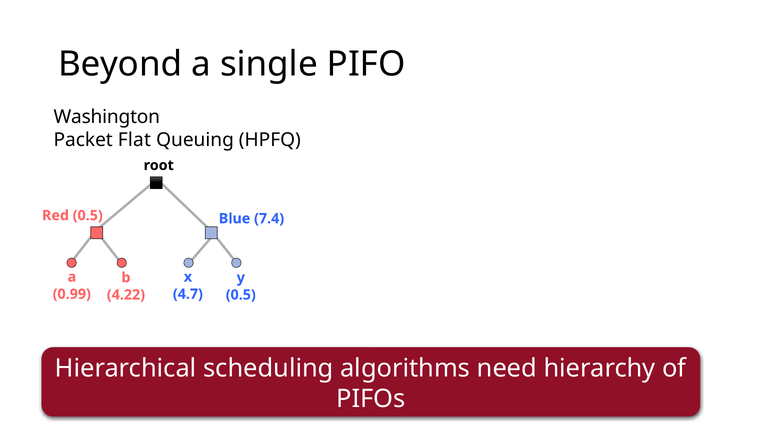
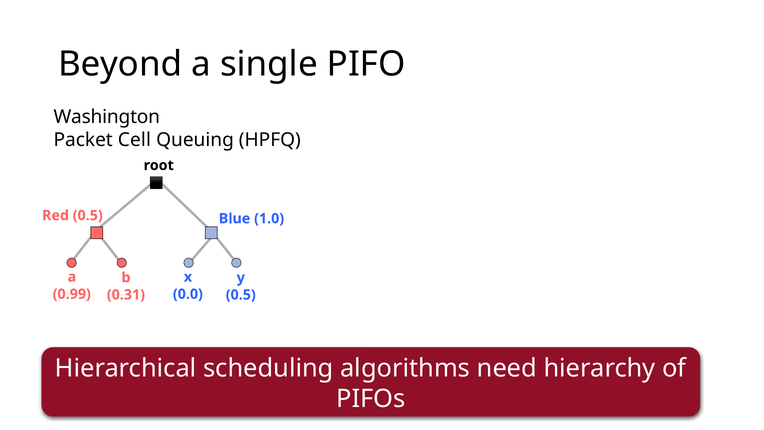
Flat: Flat -> Cell
7.4: 7.4 -> 1.0
4.7: 4.7 -> 0.0
4.22: 4.22 -> 0.31
